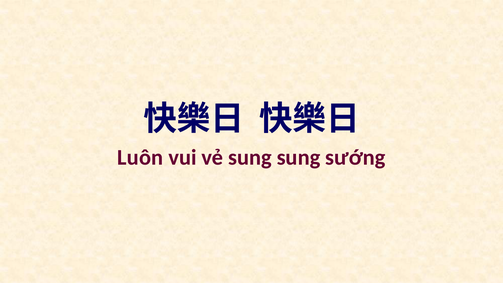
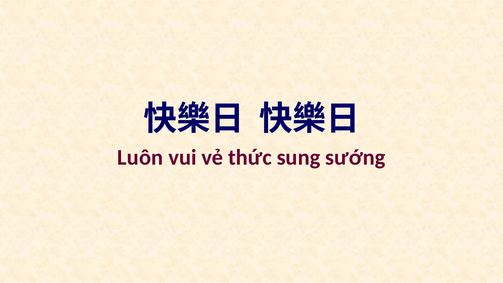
vẻ sung: sung -> thức
